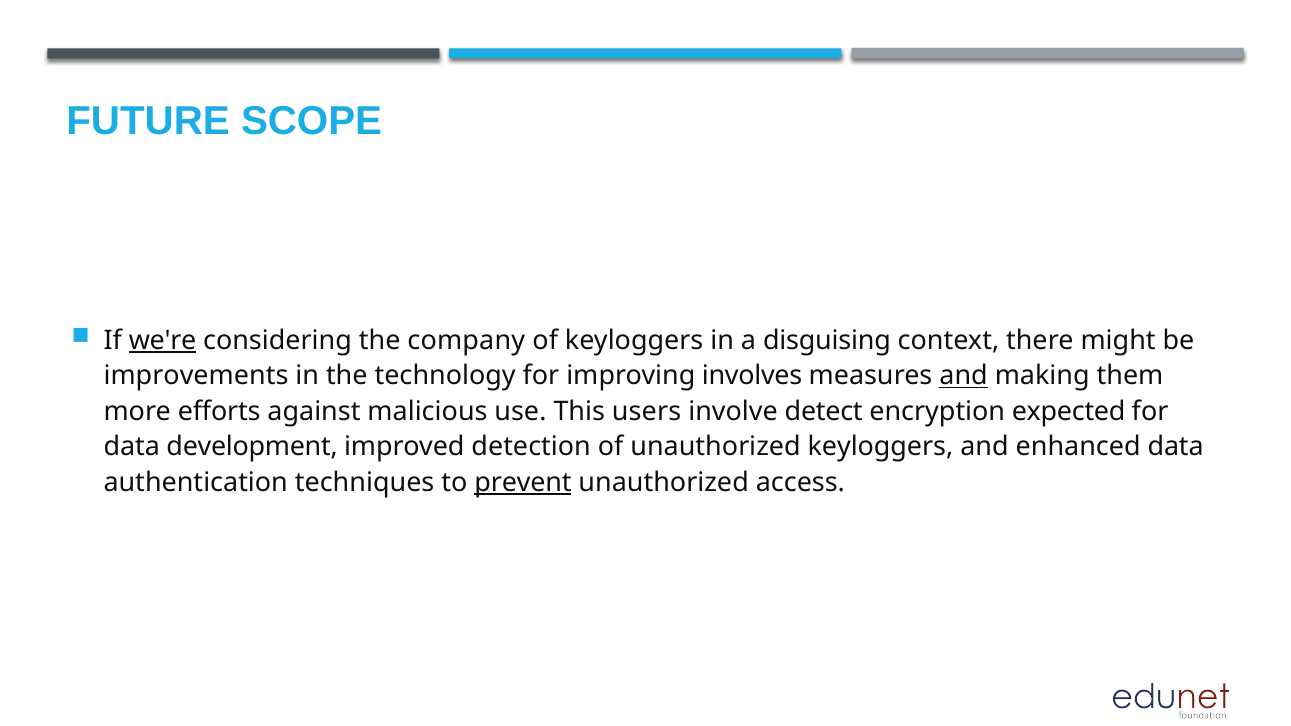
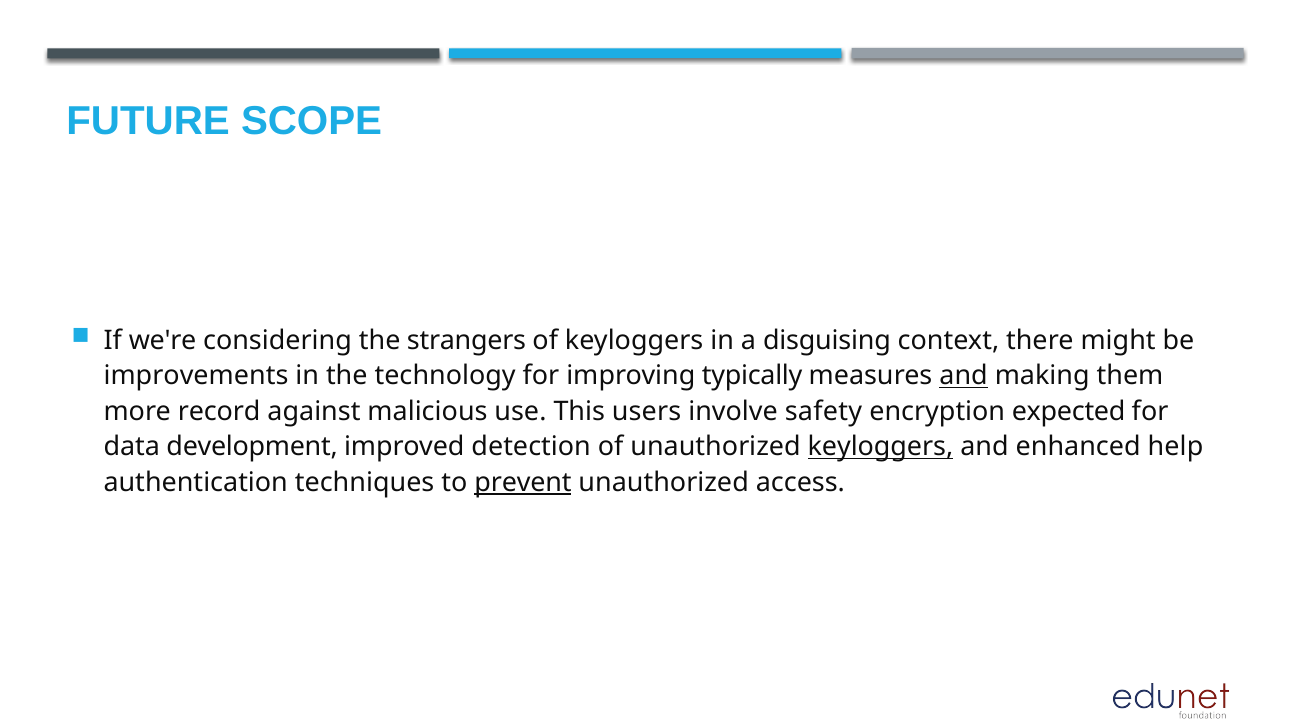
we're underline: present -> none
company: company -> strangers
involves: involves -> typically
efforts: efforts -> record
detect: detect -> safety
keyloggers at (880, 447) underline: none -> present
enhanced data: data -> help
